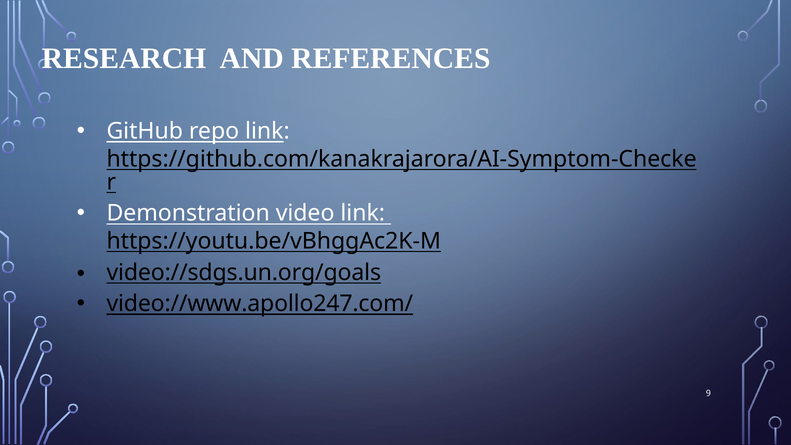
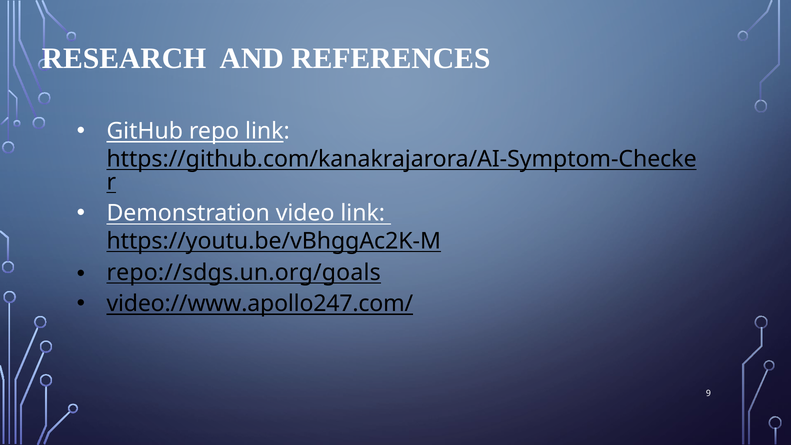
video://sdgs.un.org/goals: video://sdgs.un.org/goals -> repo://sdgs.un.org/goals
